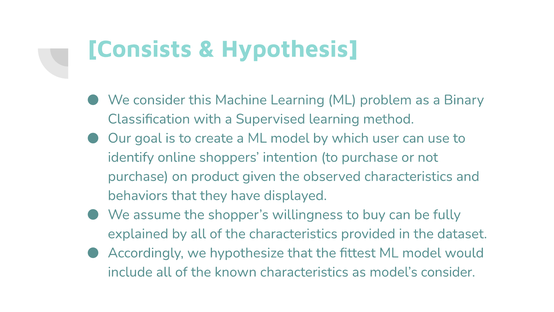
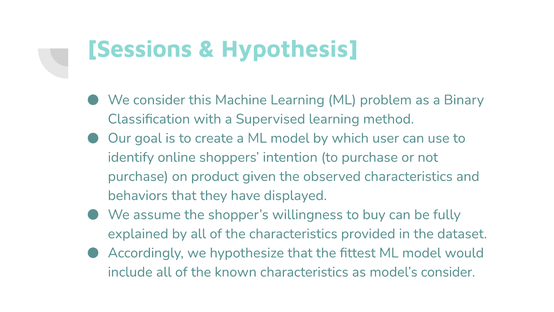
Consists: Consists -> Sessions
